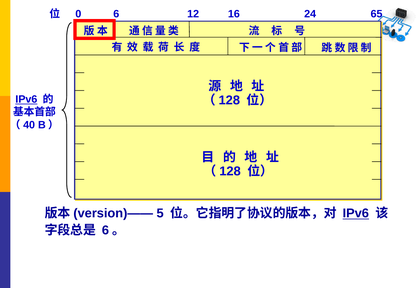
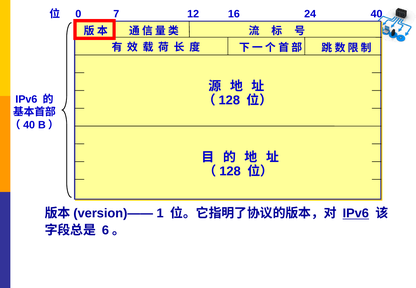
6: 6 -> 7
65: 65 -> 40
IPv6 at (26, 99) underline: present -> none
5: 5 -> 1
